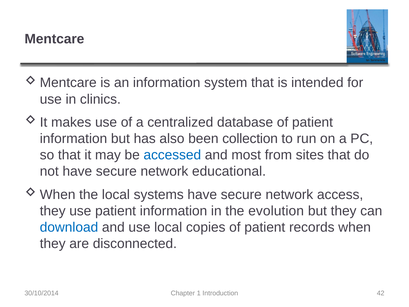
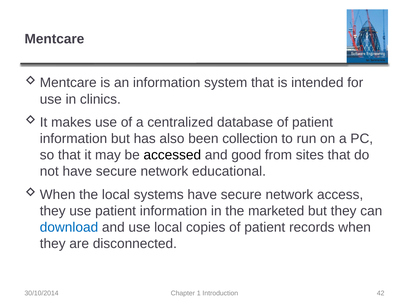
accessed colour: blue -> black
most: most -> good
evolution: evolution -> marketed
